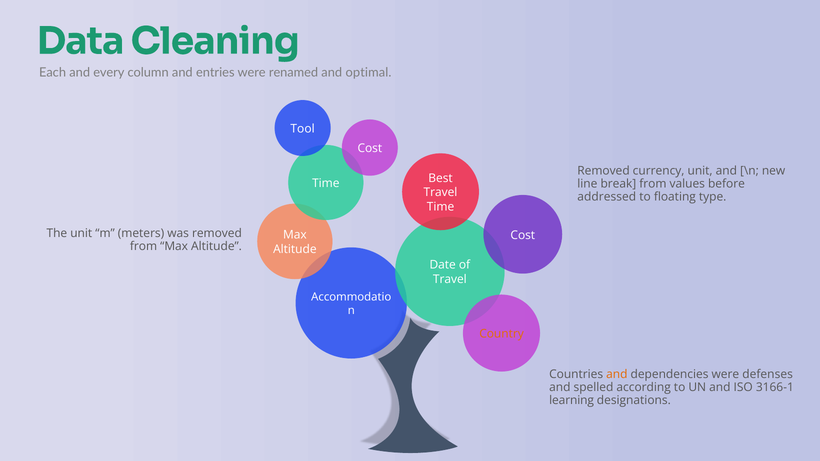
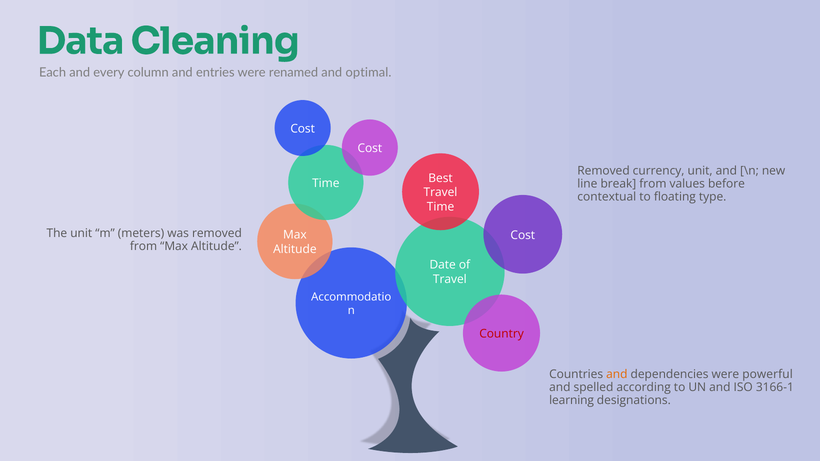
Tool at (303, 129): Tool -> Cost
addressed: addressed -> contextual
Country colour: orange -> red
defenses: defenses -> powerful
